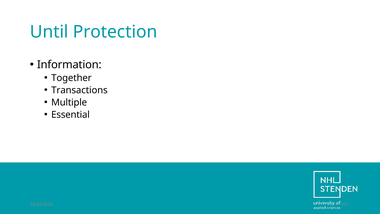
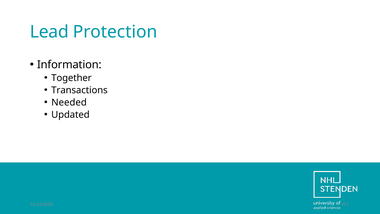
Until: Until -> Lead
Multiple: Multiple -> Needed
Essential: Essential -> Updated
